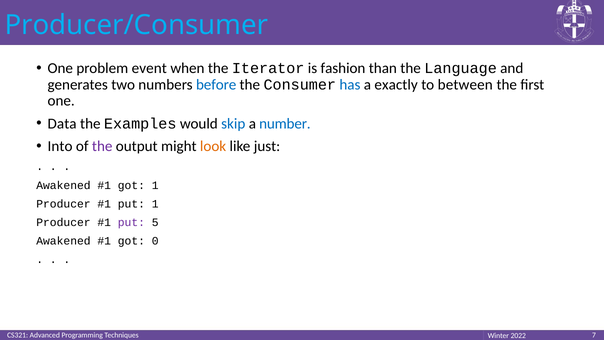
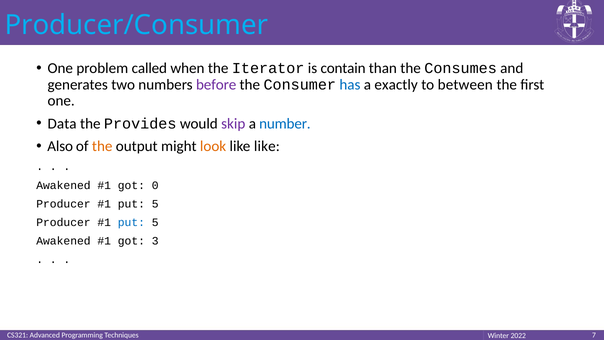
event: event -> called
fashion: fashion -> contain
Language: Language -> Consumes
before colour: blue -> purple
Examples: Examples -> Provides
skip colour: blue -> purple
Into: Into -> Also
the at (102, 146) colour: purple -> orange
like just: just -> like
got 1: 1 -> 0
1 at (155, 204): 1 -> 5
put at (131, 222) colour: purple -> blue
0: 0 -> 3
